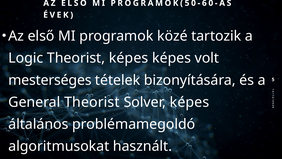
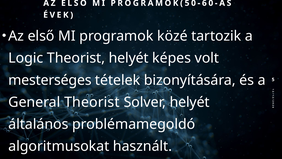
Theorist képes: képes -> helyét
Solver képes: képes -> helyét
